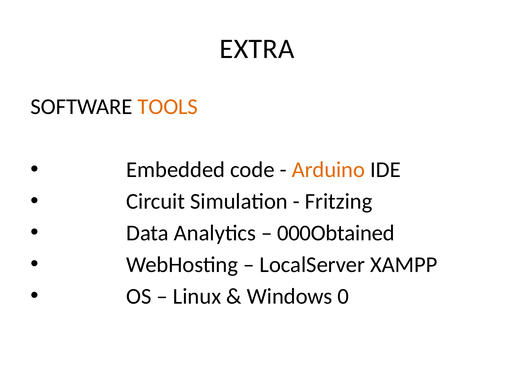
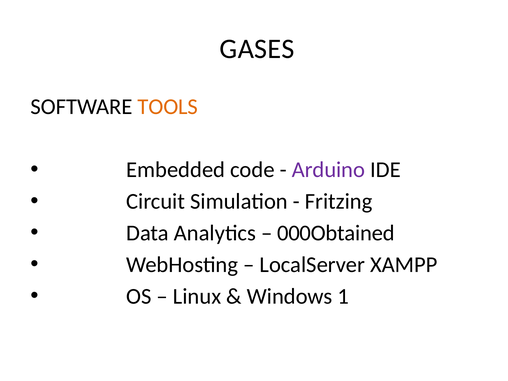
EXTRA: EXTRA -> GASES
Arduino colour: orange -> purple
0: 0 -> 1
